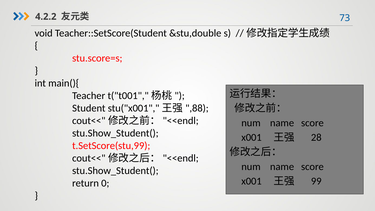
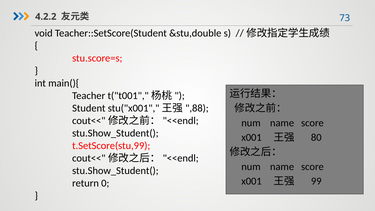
28: 28 -> 80
